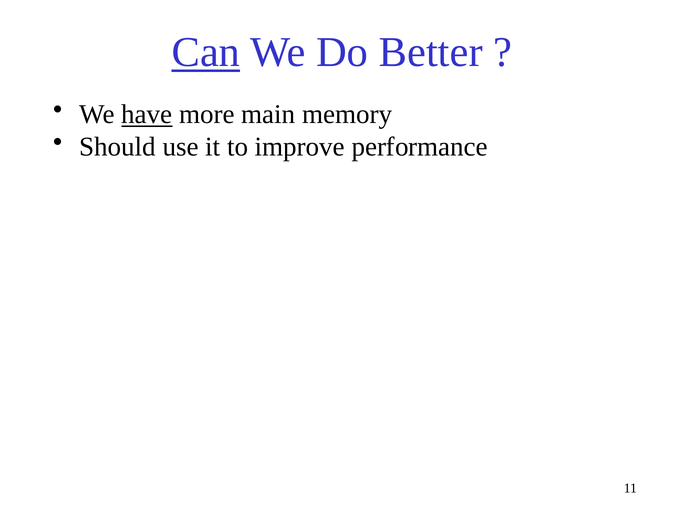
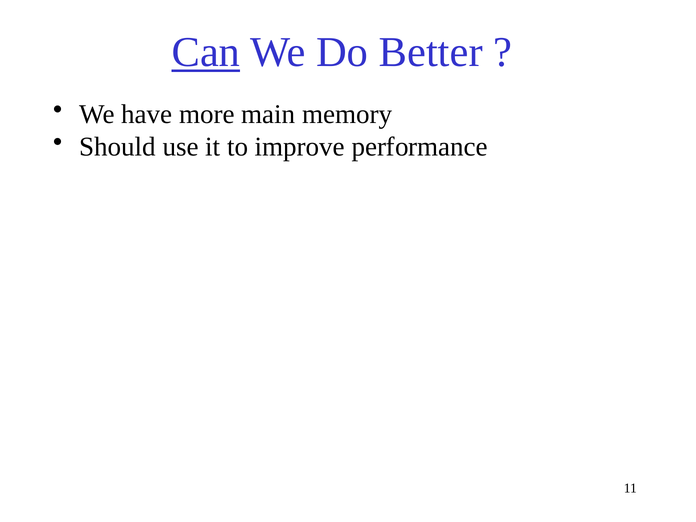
have underline: present -> none
